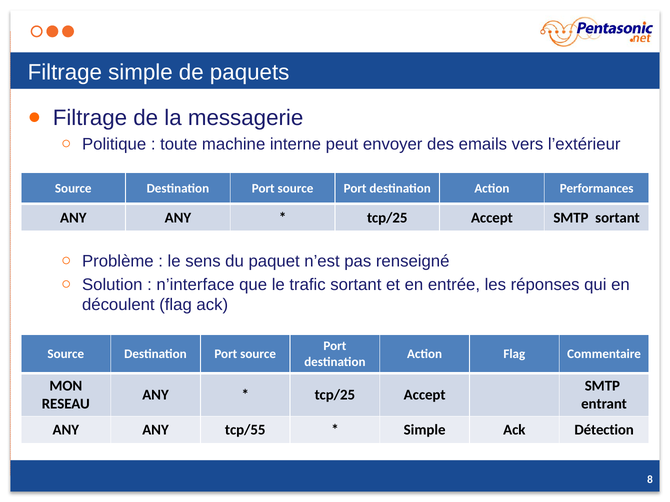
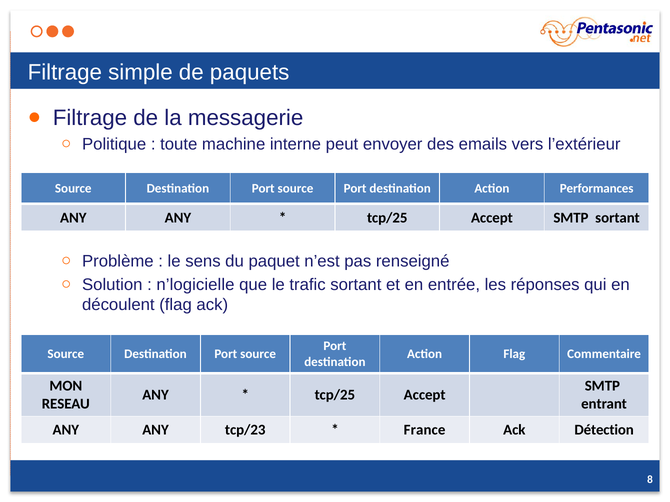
n’interface: n’interface -> n’logicielle
tcp/55: tcp/55 -> tcp/23
Simple at (425, 430): Simple -> France
